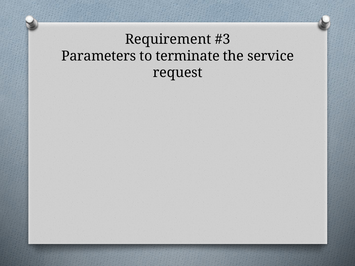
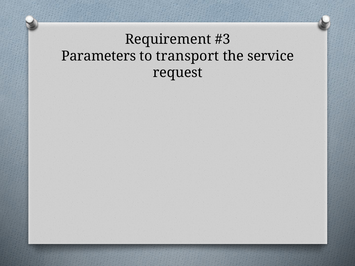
terminate: terminate -> transport
